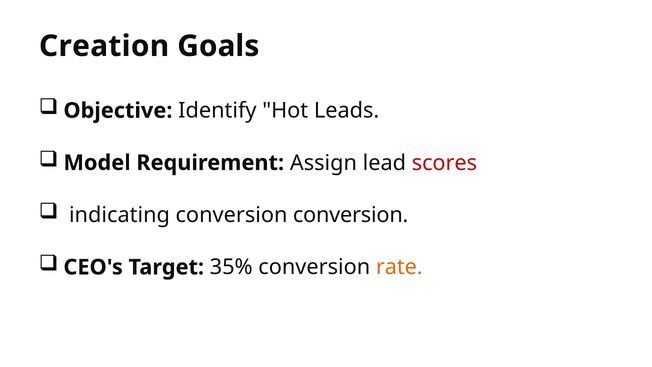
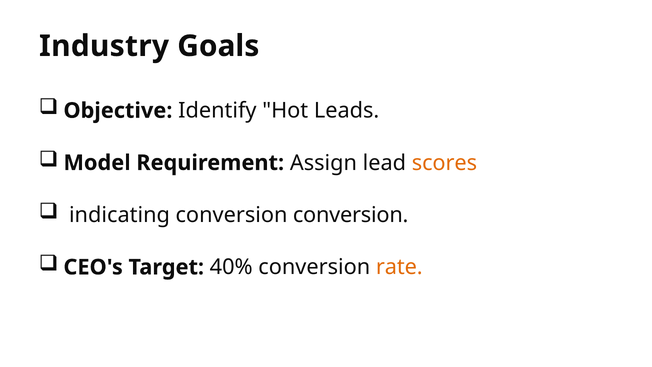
Creation: Creation -> Industry
scores colour: red -> orange
35%: 35% -> 40%
